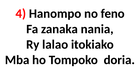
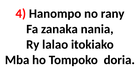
feno: feno -> rany
